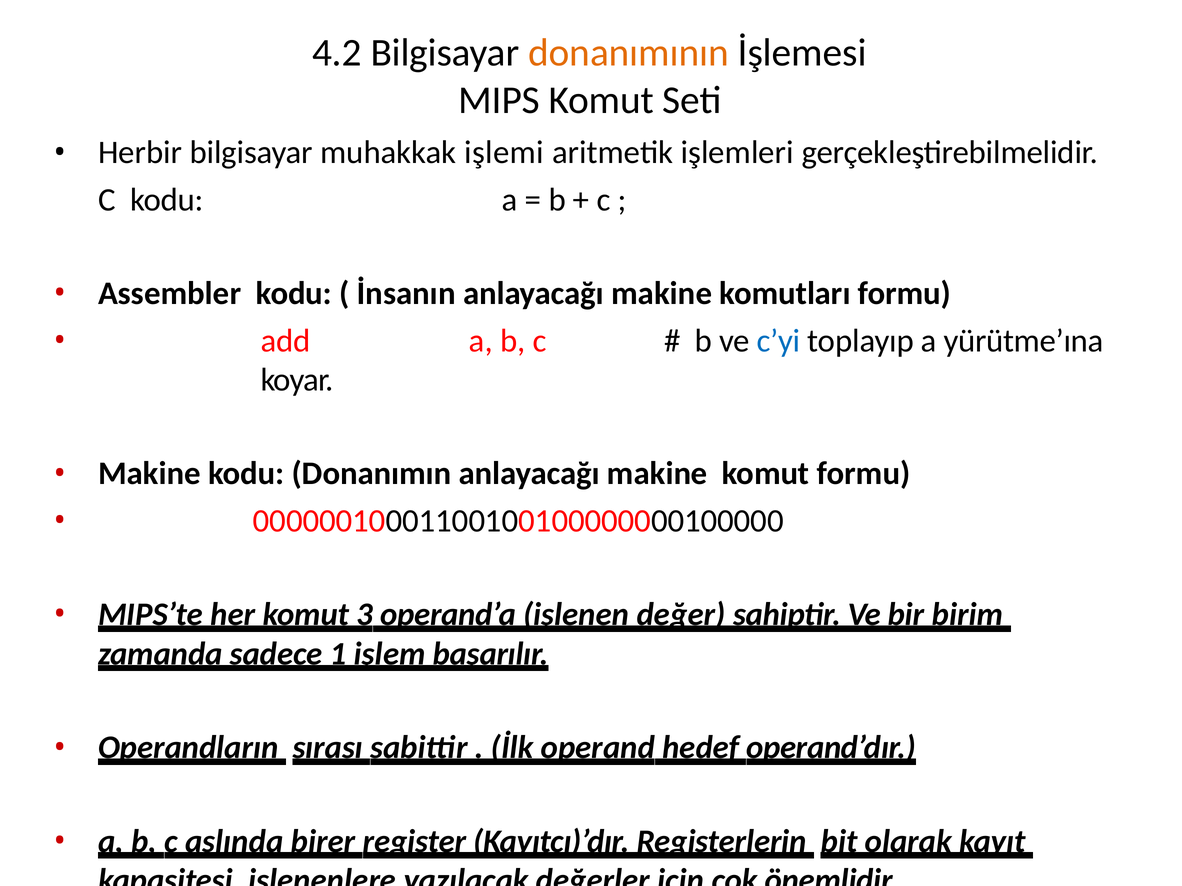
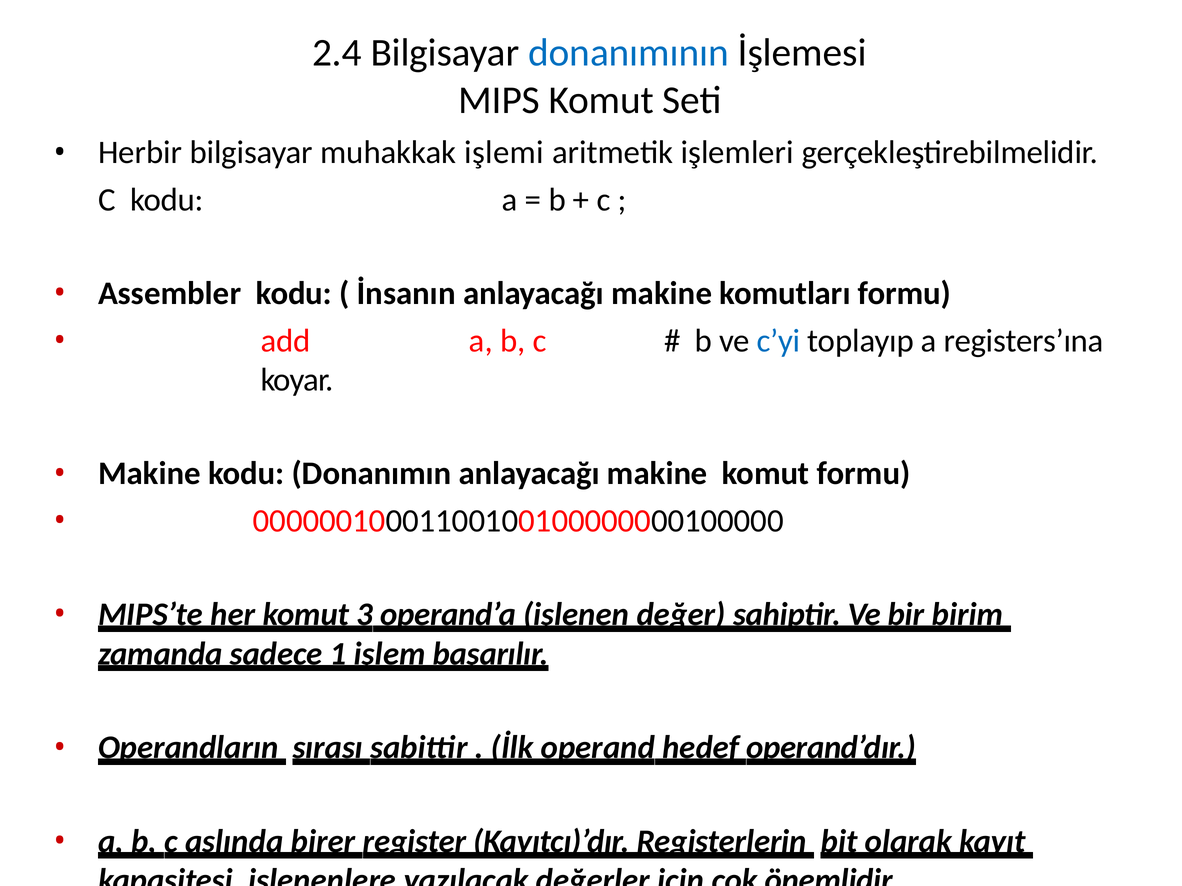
4.2: 4.2 -> 2.4
donanımının colour: orange -> blue
yürütme’ına: yürütme’ına -> registers’ına
